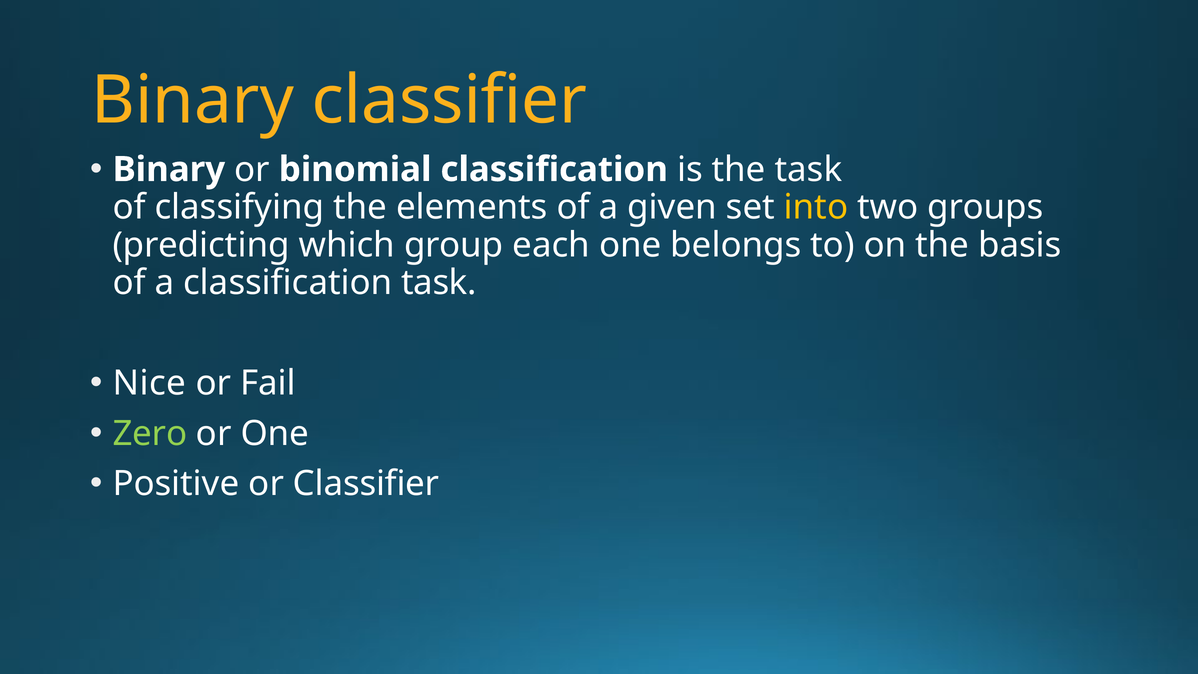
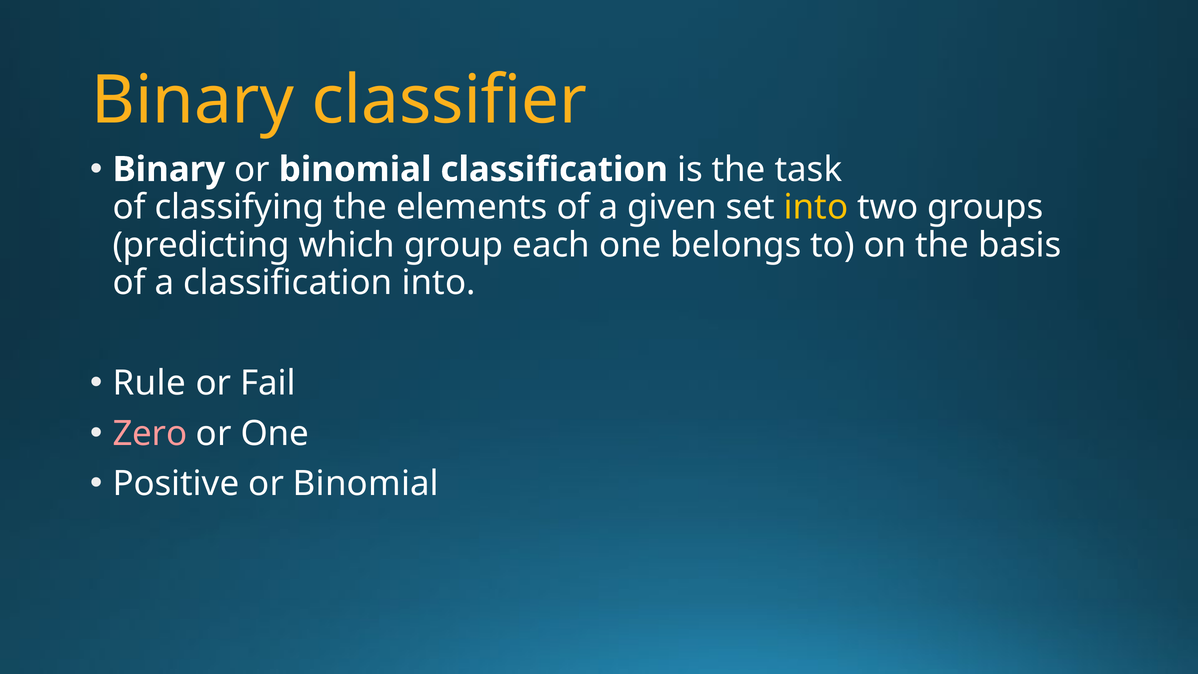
classification task: task -> into
Nice: Nice -> Rule
Zero colour: light green -> pink
Positive or Classifier: Classifier -> Binomial
